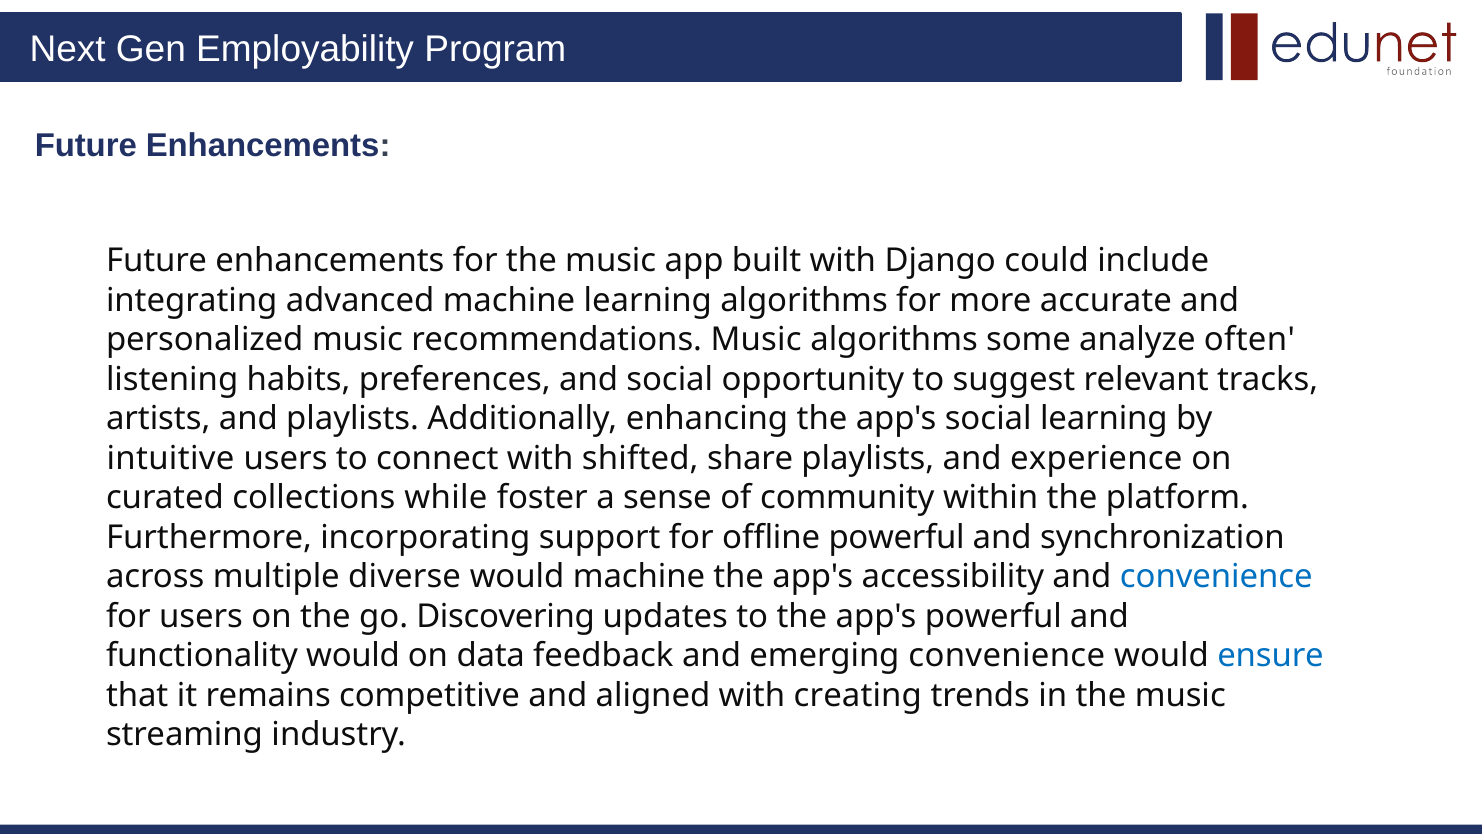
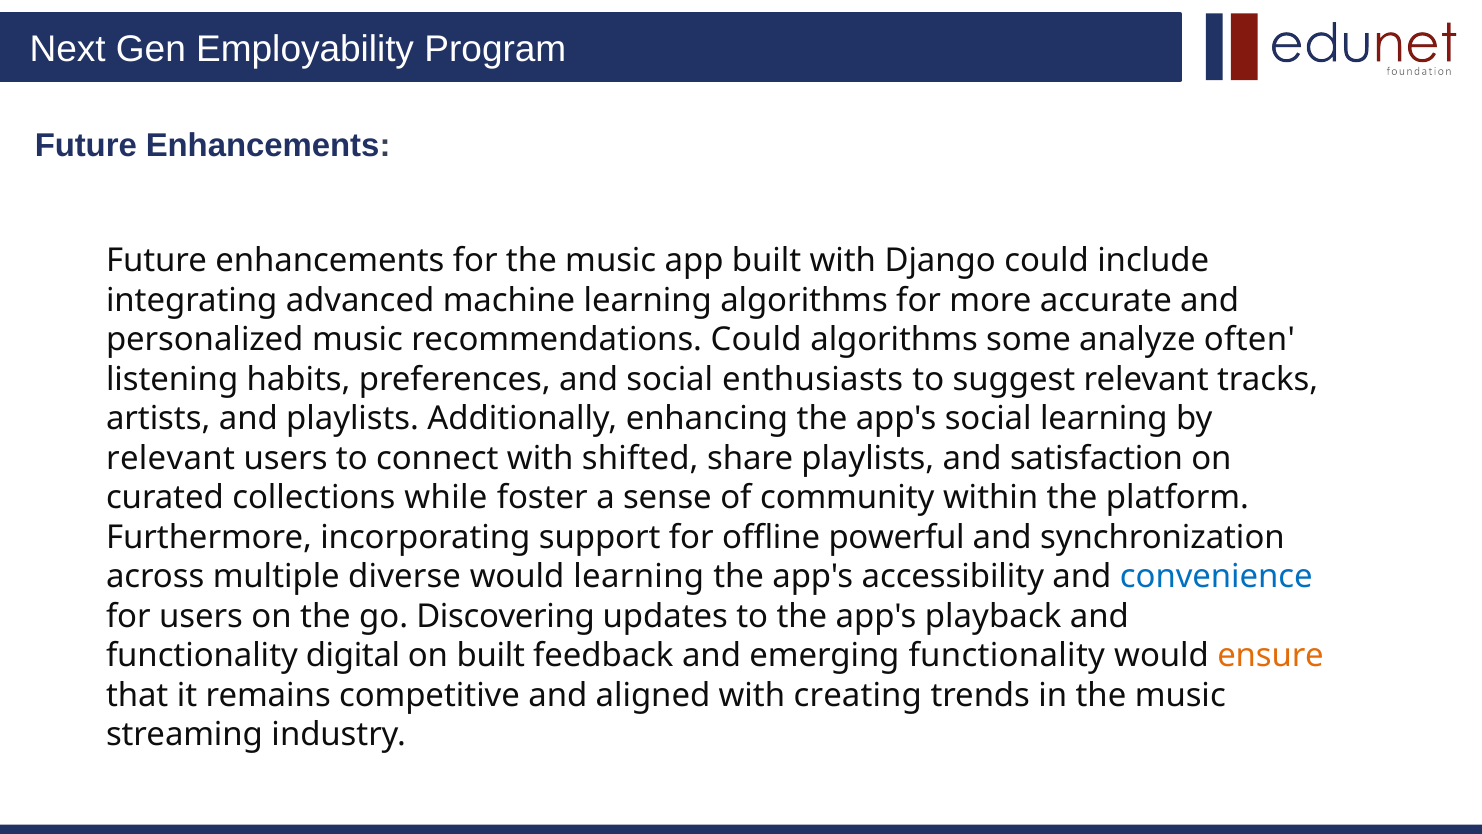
recommendations Music: Music -> Could
opportunity: opportunity -> enthusiasts
intuitive at (171, 458): intuitive -> relevant
experience: experience -> satisfaction
would machine: machine -> learning
app's powerful: powerful -> playback
functionality would: would -> digital
on data: data -> built
emerging convenience: convenience -> functionality
ensure colour: blue -> orange
